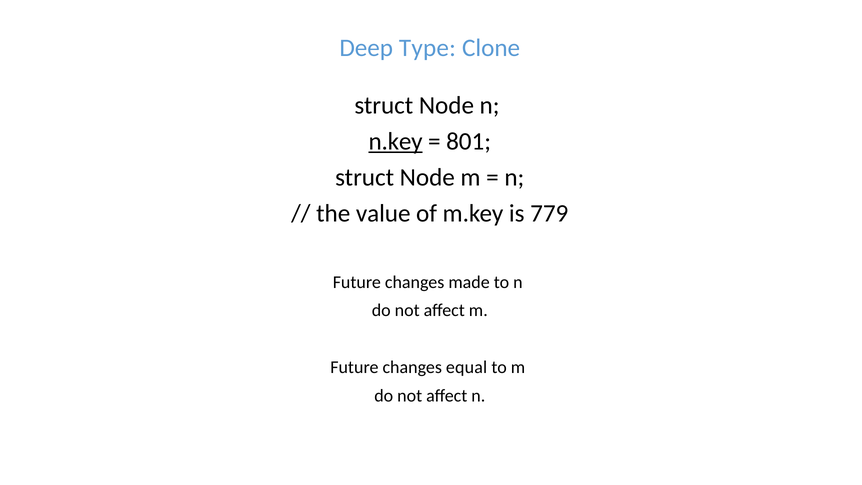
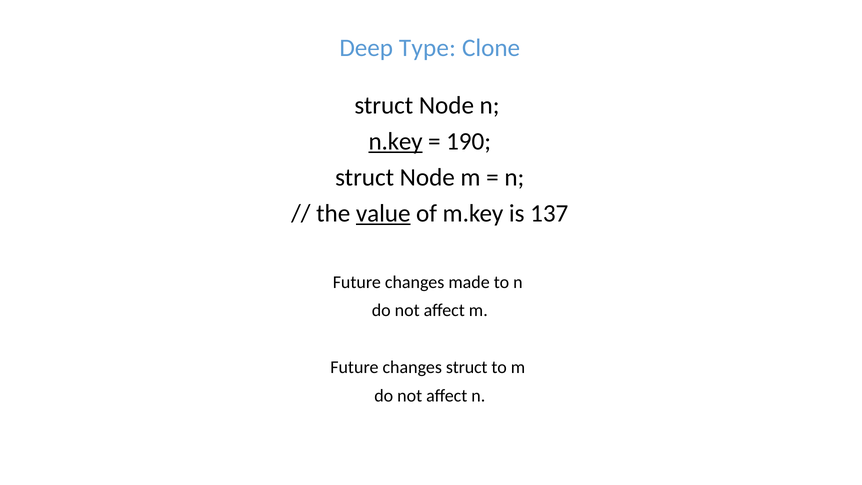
801: 801 -> 190
value underline: none -> present
779: 779 -> 137
changes equal: equal -> struct
